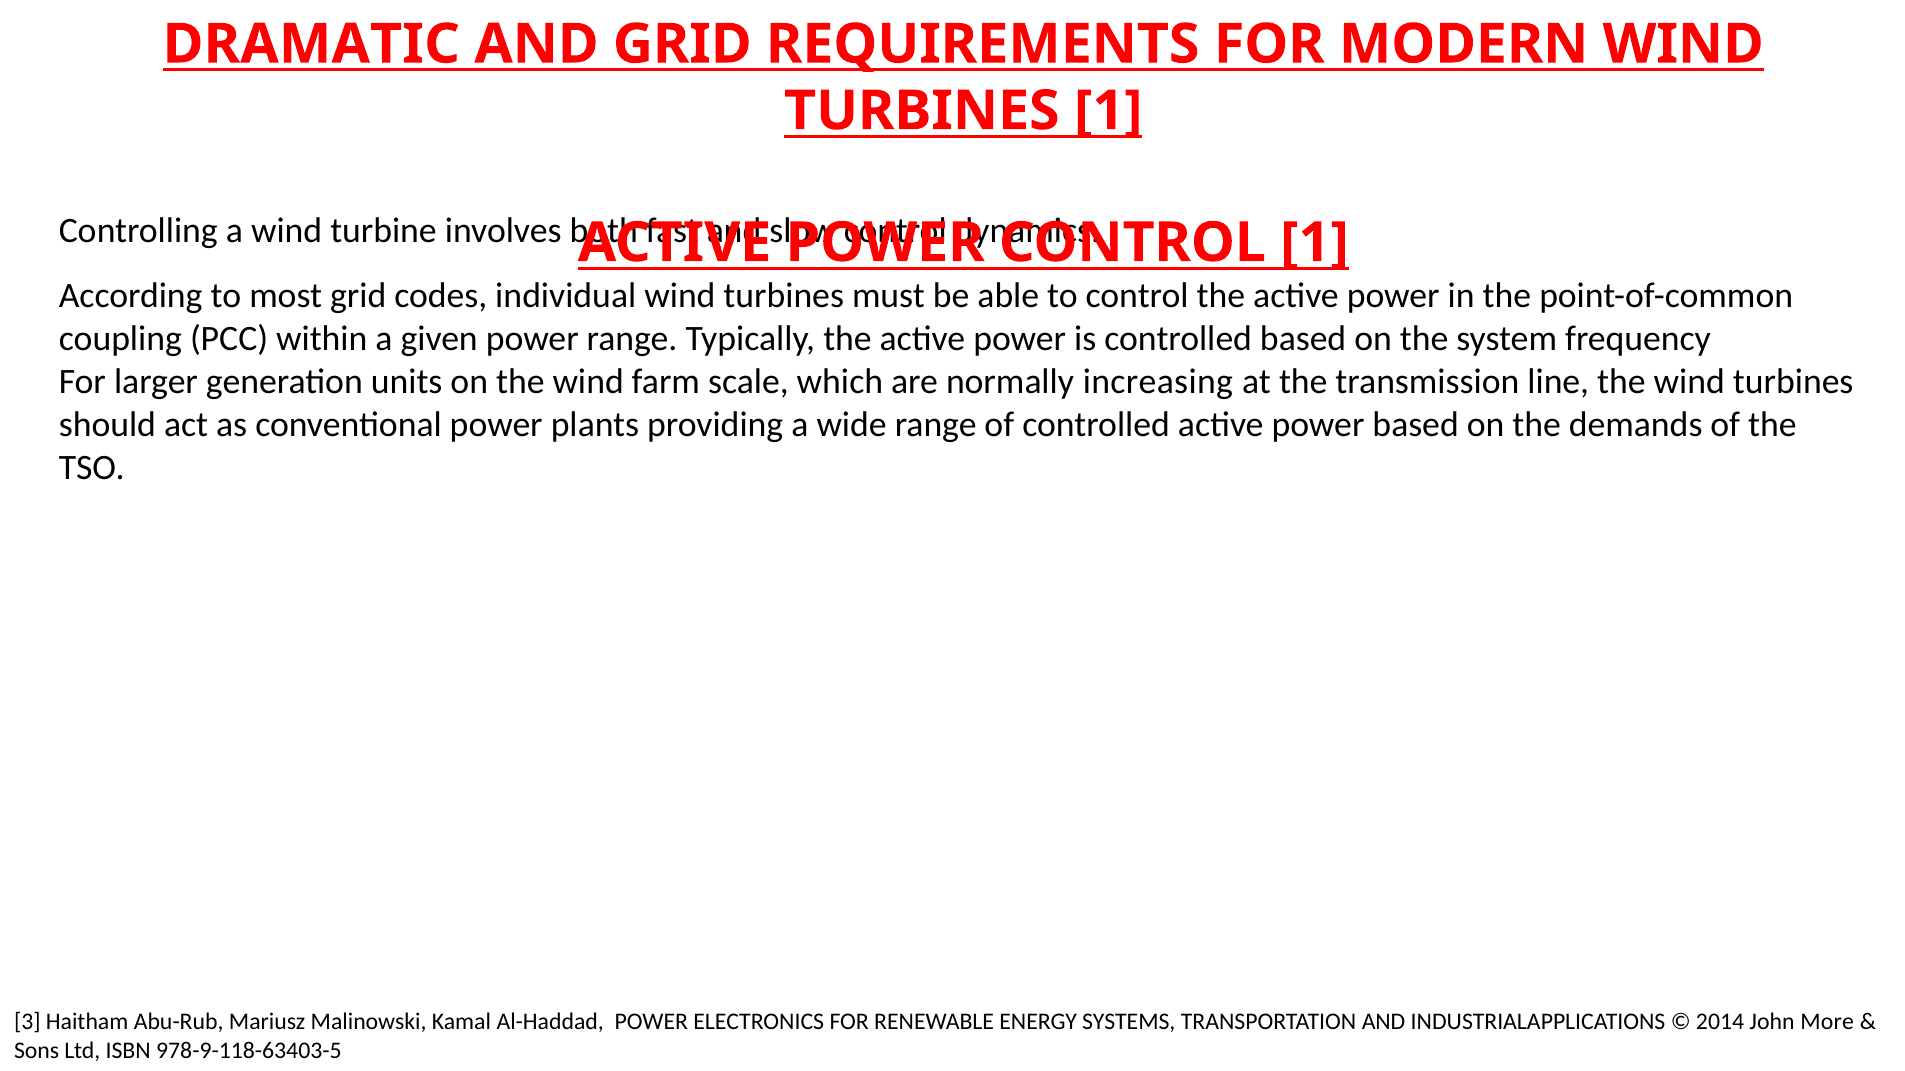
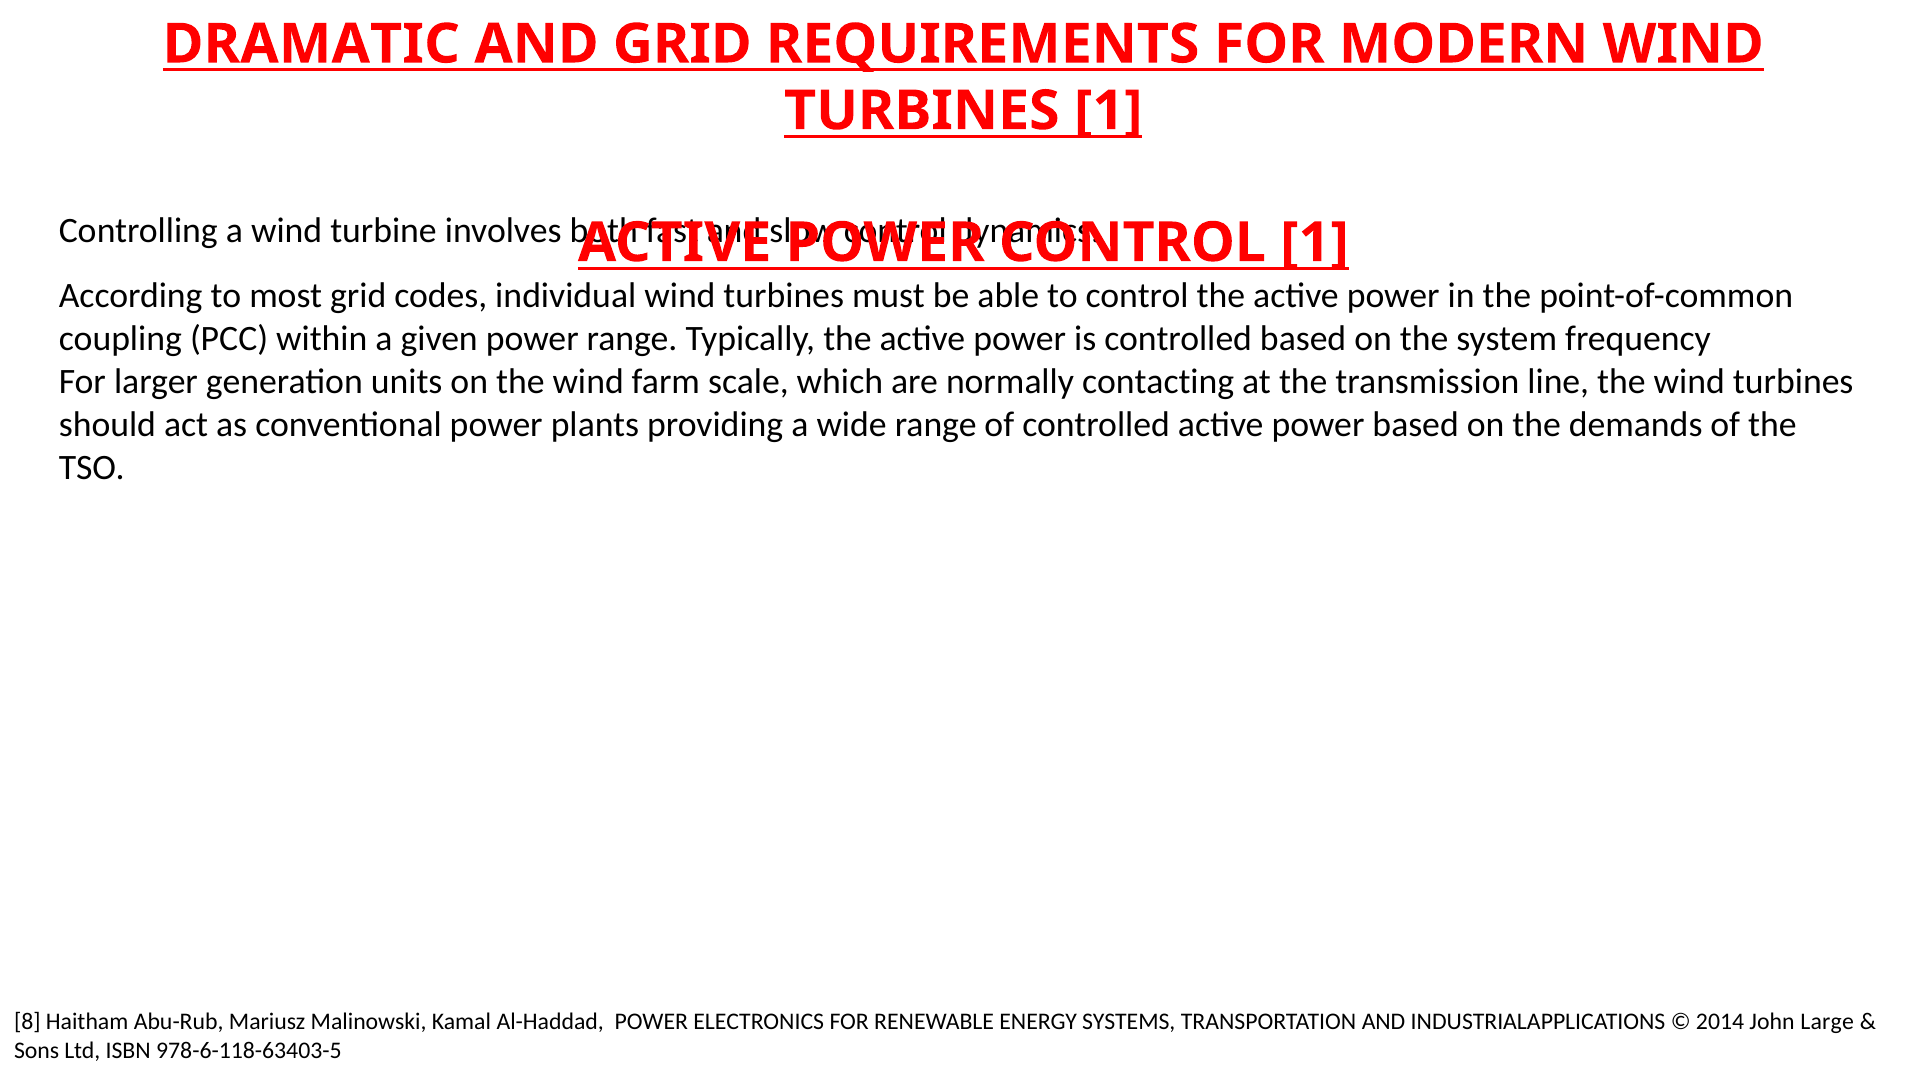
increasing: increasing -> contacting
3: 3 -> 8
More: More -> Large
978-9-118-63403-5: 978-9-118-63403-5 -> 978-6-118-63403-5
